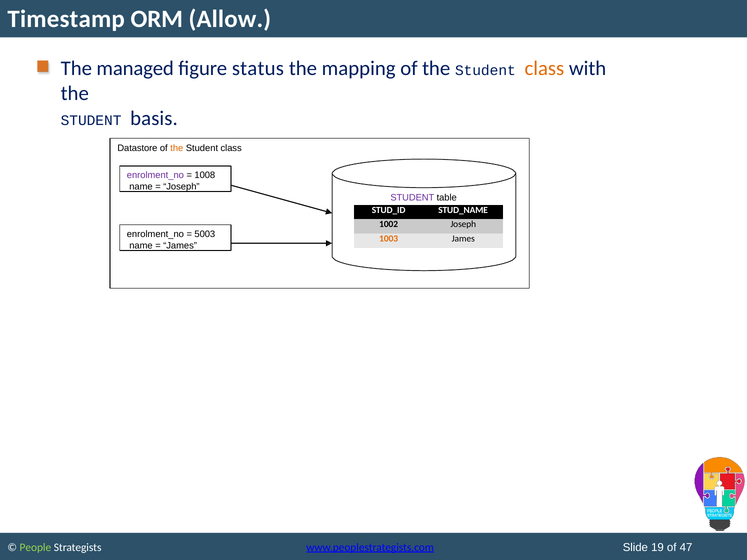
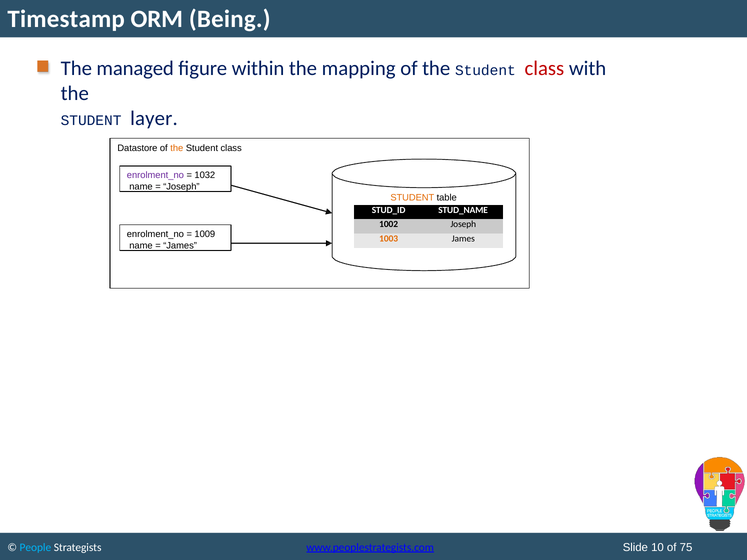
Allow: Allow -> Being
status: status -> within
class at (544, 69) colour: orange -> red
basis: basis -> layer
1008: 1008 -> 1032
STUDENT at (412, 198) colour: purple -> orange
5003: 5003 -> 1009
People colour: light green -> light blue
19: 19 -> 10
47: 47 -> 75
